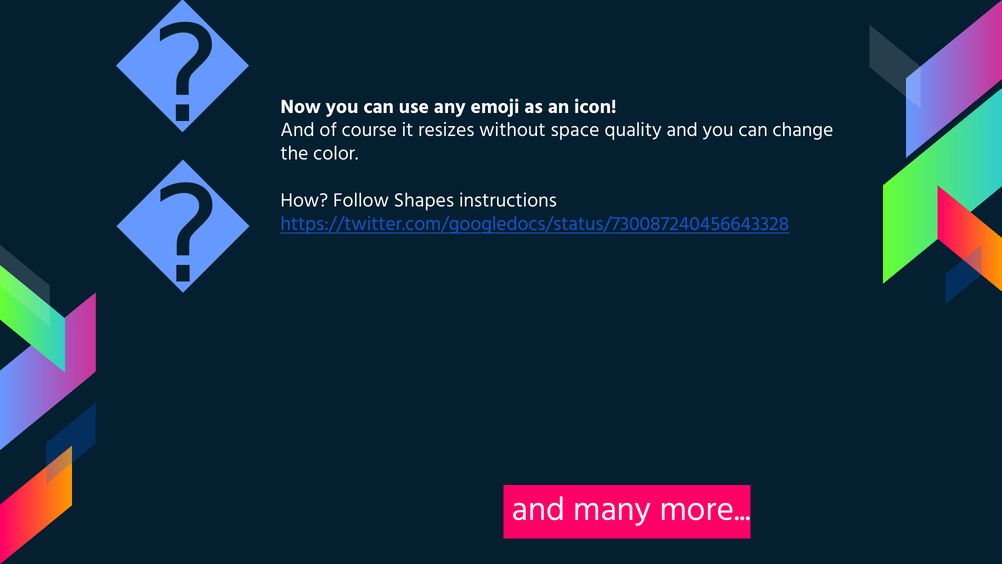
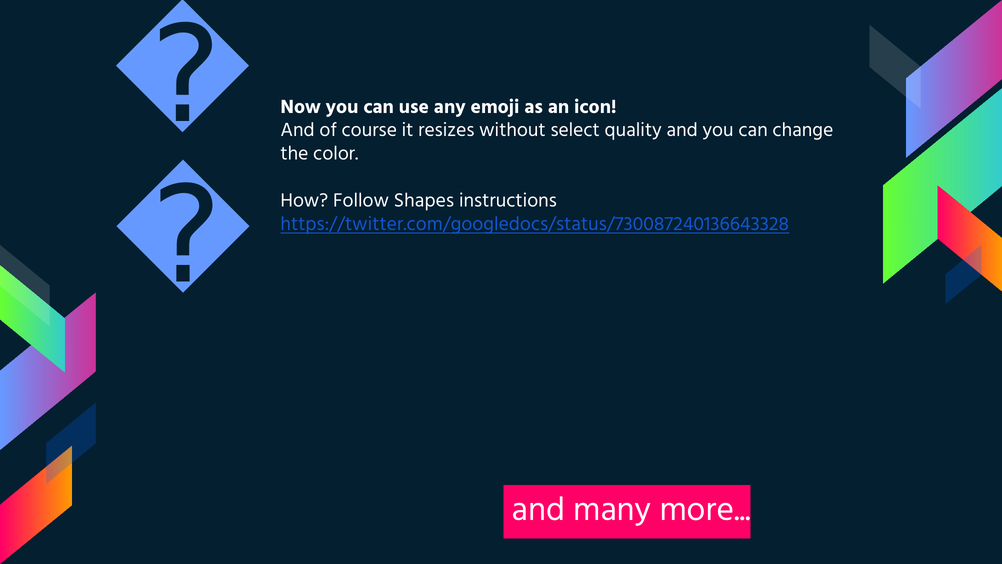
space: space -> select
https://twitter.com/googledocs/status/730087240456643328: https://twitter.com/googledocs/status/730087240456643328 -> https://twitter.com/googledocs/status/730087240136643328
